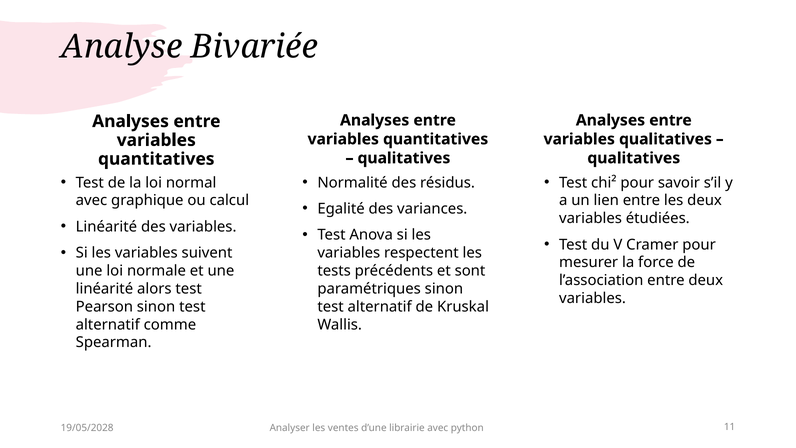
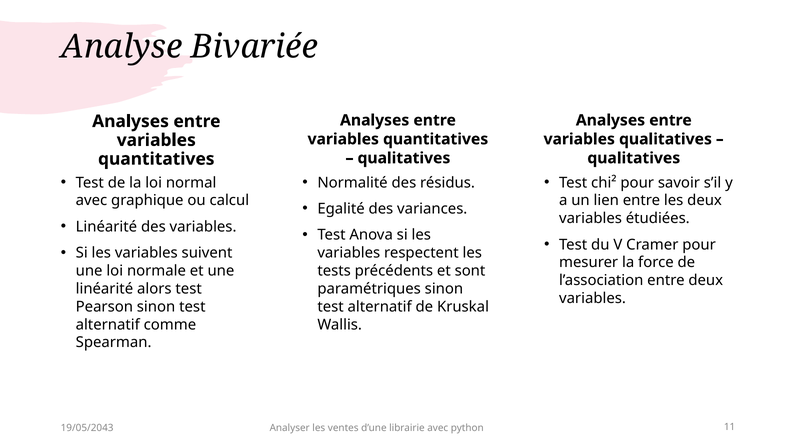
19/05/2028: 19/05/2028 -> 19/05/2043
